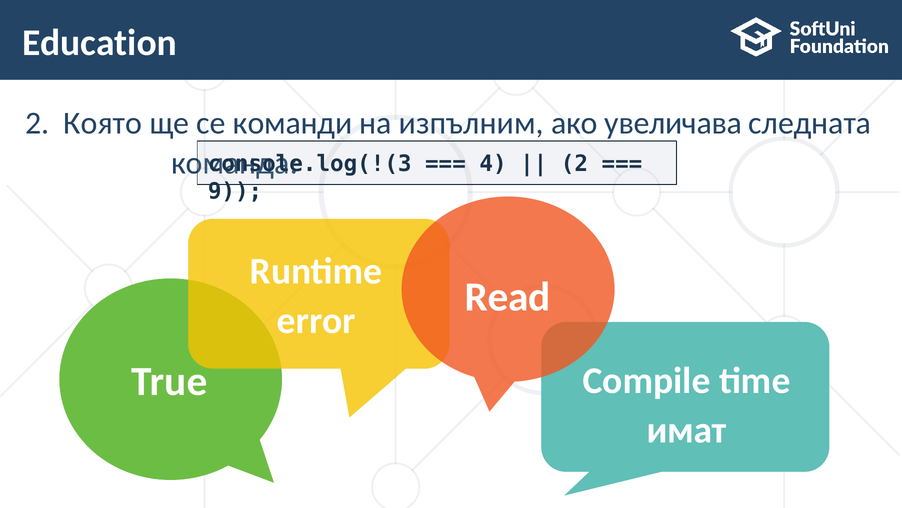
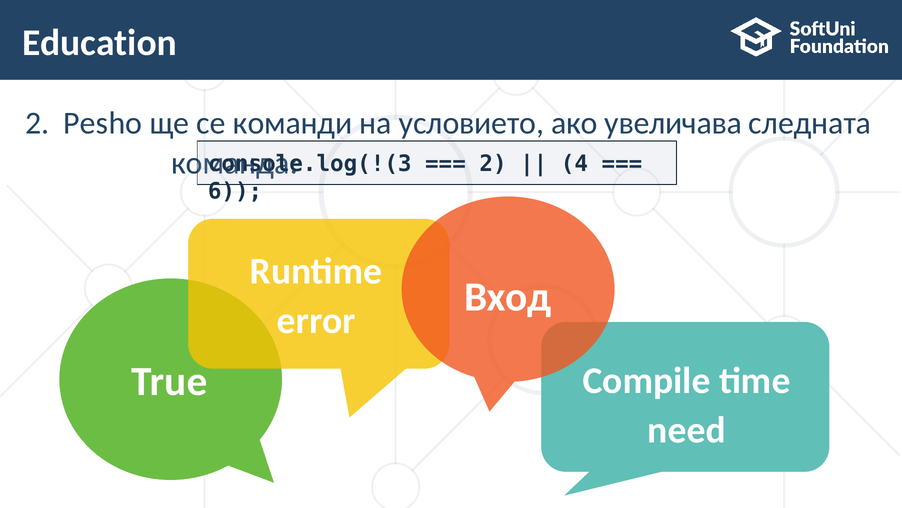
Която: Която -> Pesho
изпълним: изпълним -> условието
4 at (493, 164): 4 -> 2
2 at (574, 164): 2 -> 4
9: 9 -> 6
Read: Read -> Вход
имат: имат -> need
